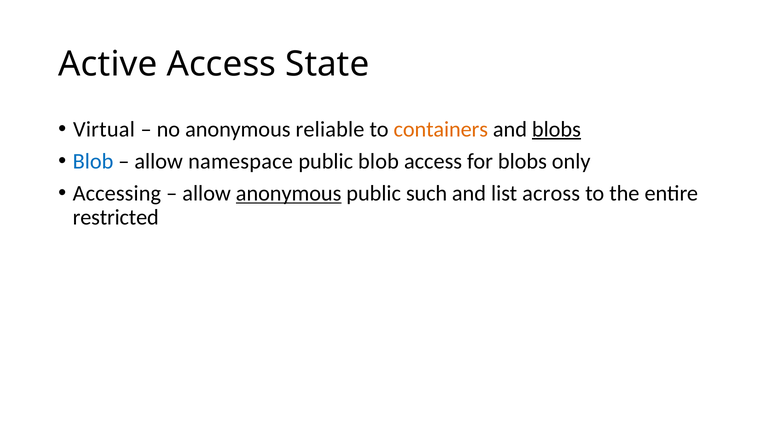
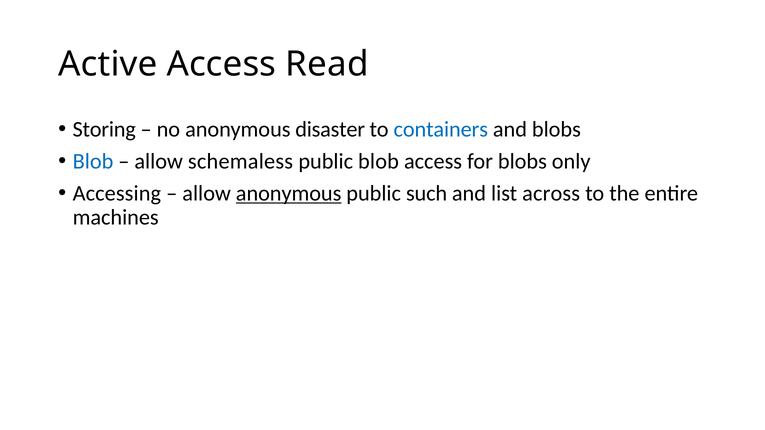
State: State -> Read
Virtual: Virtual -> Storing
reliable: reliable -> disaster
containers colour: orange -> blue
blobs at (556, 129) underline: present -> none
namespace: namespace -> schemaless
restricted: restricted -> machines
